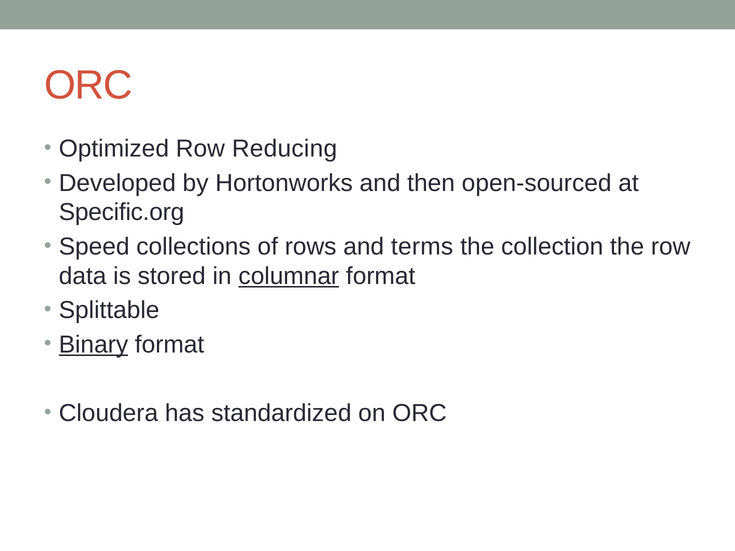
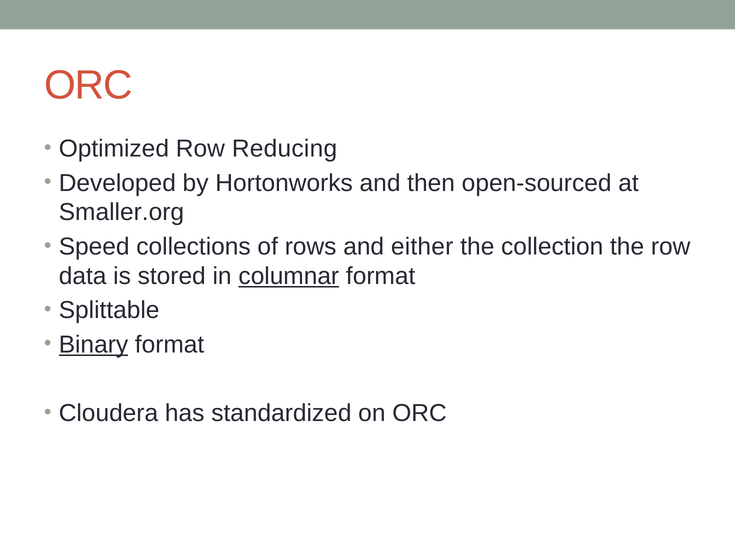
Specific.org: Specific.org -> Smaller.org
terms: terms -> either
